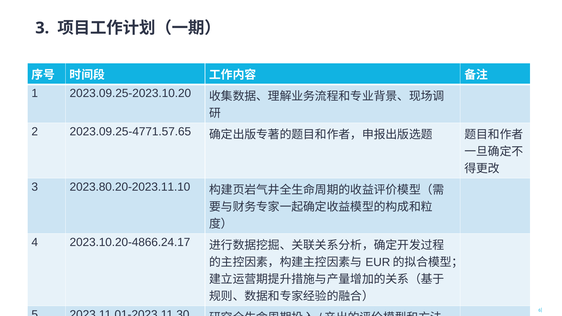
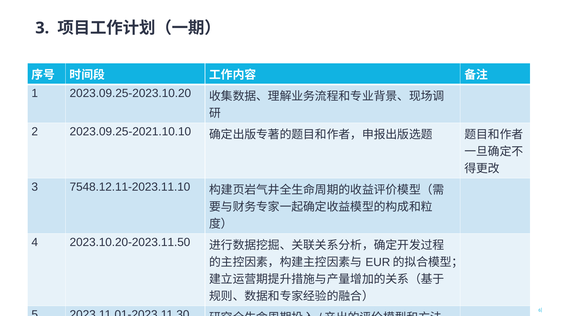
2023.09.25-4771.57.65: 2023.09.25-4771.57.65 -> 2023.09.25-2021.10.10
2023.80.20-2023.11.10: 2023.80.20-2023.11.10 -> 7548.12.11-2023.11.10
2023.10.20-4866.24.17: 2023.10.20-4866.24.17 -> 2023.10.20-2023.11.50
